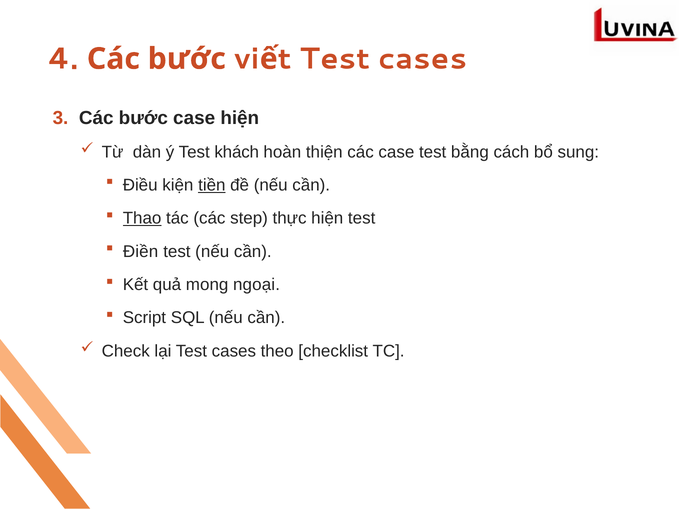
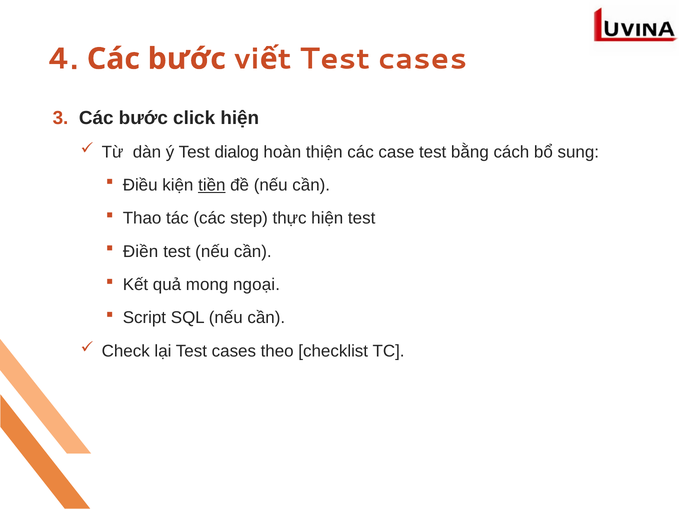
bước case: case -> click
khách: khách -> dialog
Thao underline: present -> none
